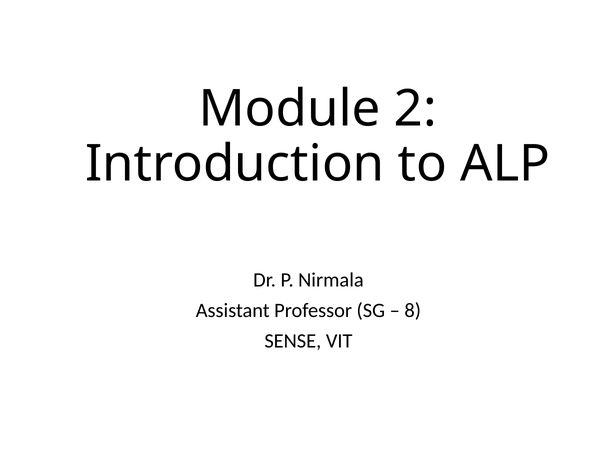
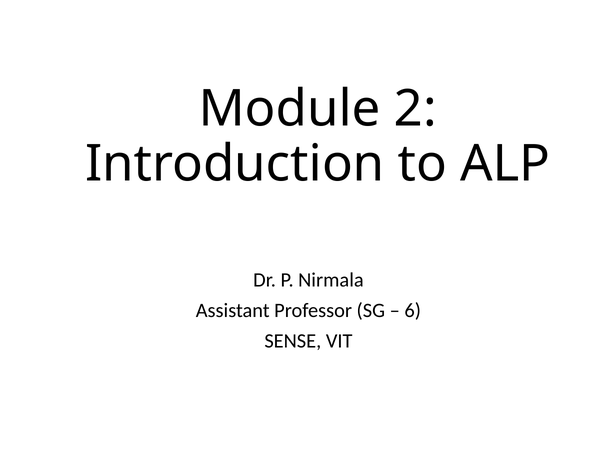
8: 8 -> 6
